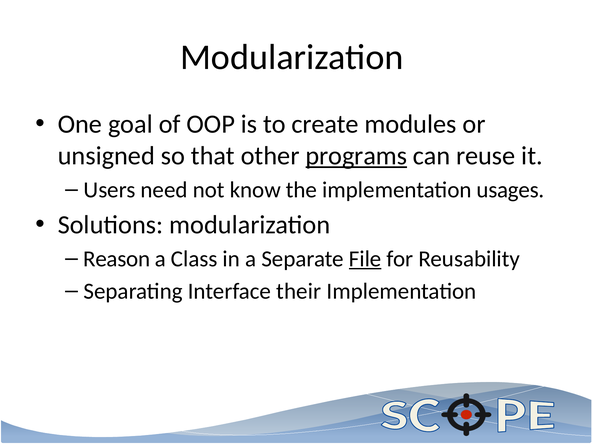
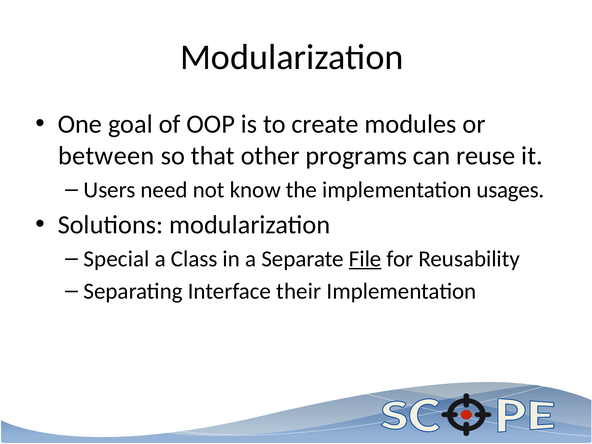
unsigned: unsigned -> between
programs underline: present -> none
Reason: Reason -> Special
